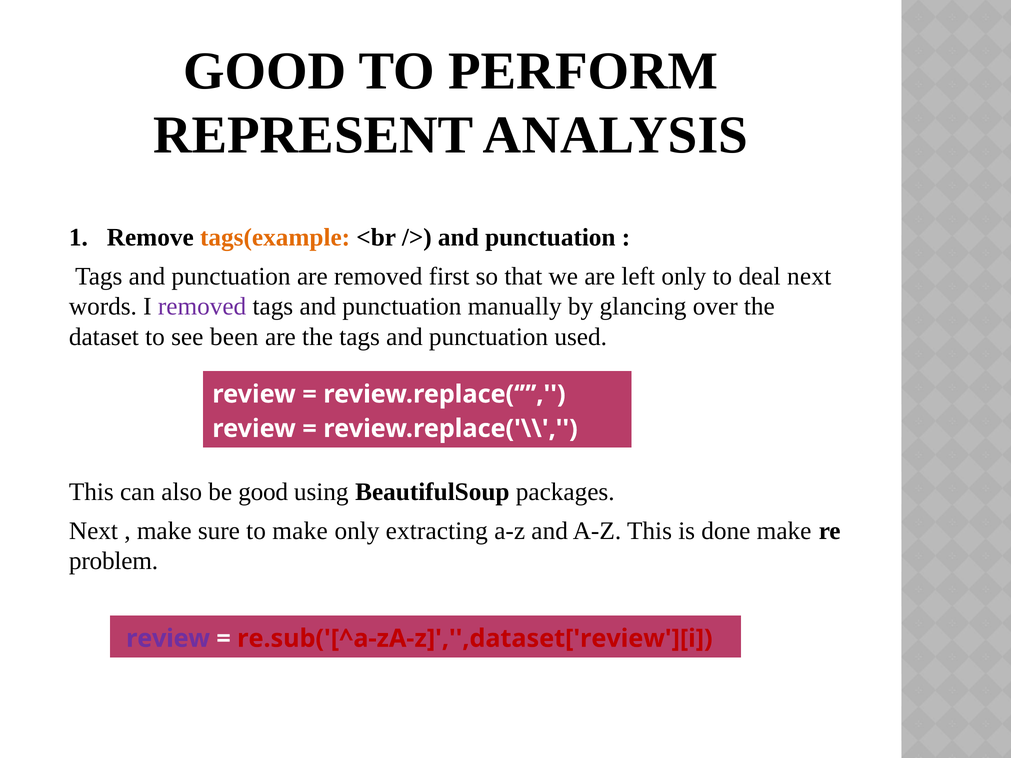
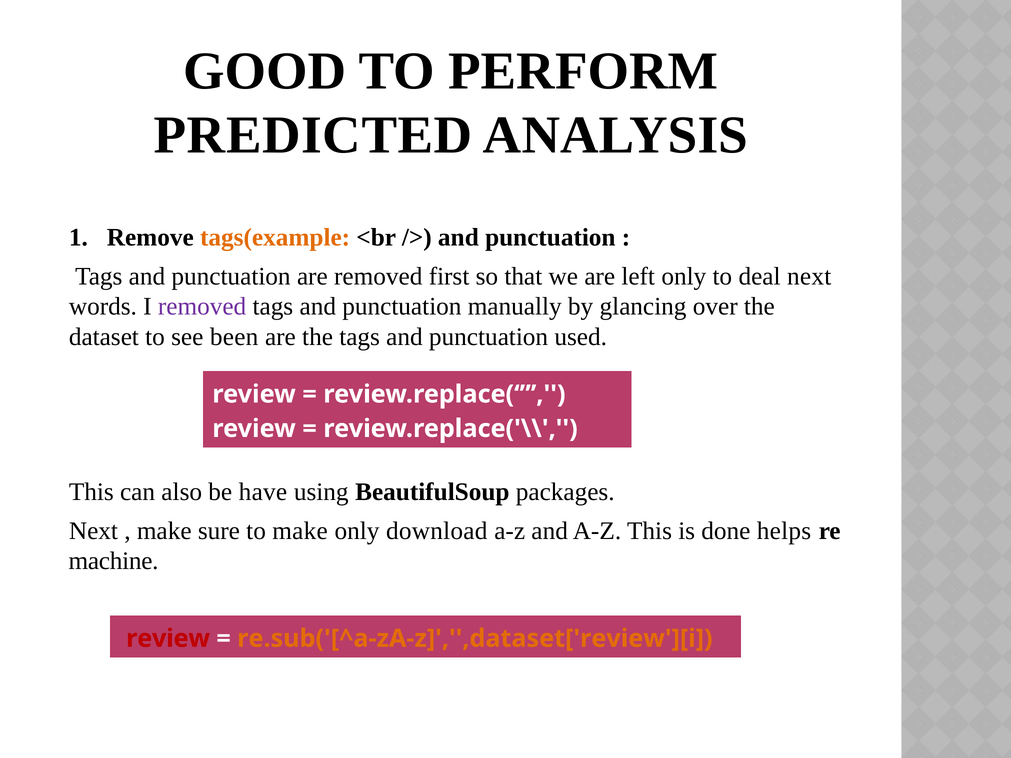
REPRESENT: REPRESENT -> PREDICTED
be good: good -> have
extracting: extracting -> download
done make: make -> helps
problem: problem -> machine
review at (168, 639) colour: purple -> red
re.sub('[^a-zA-z]','',dataset['review'][i colour: red -> orange
